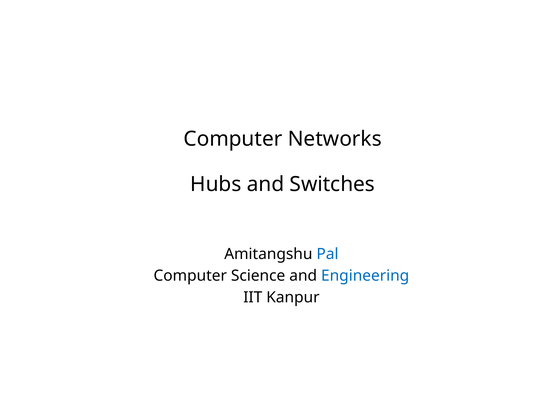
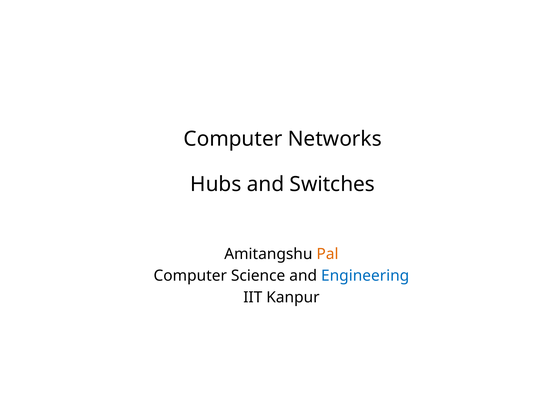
Pal colour: blue -> orange
